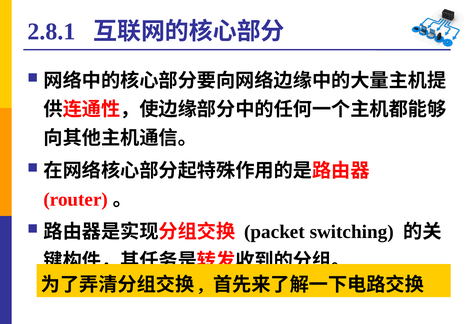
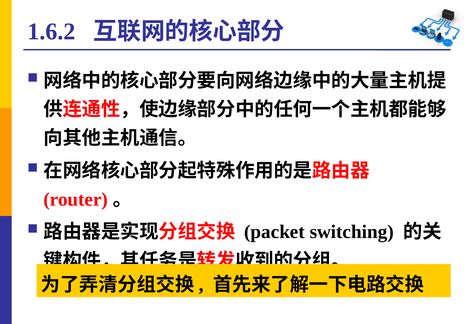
2.8.1: 2.8.1 -> 1.6.2
